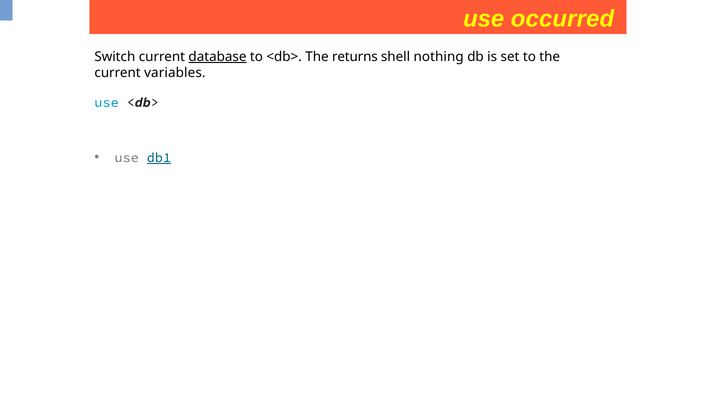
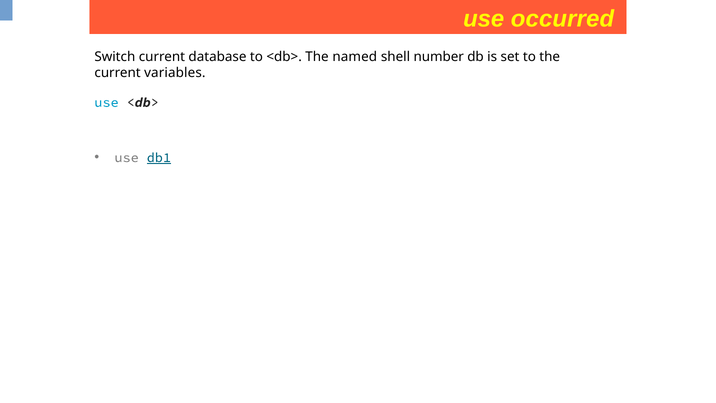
database underline: present -> none
returns: returns -> named
nothing: nothing -> number
